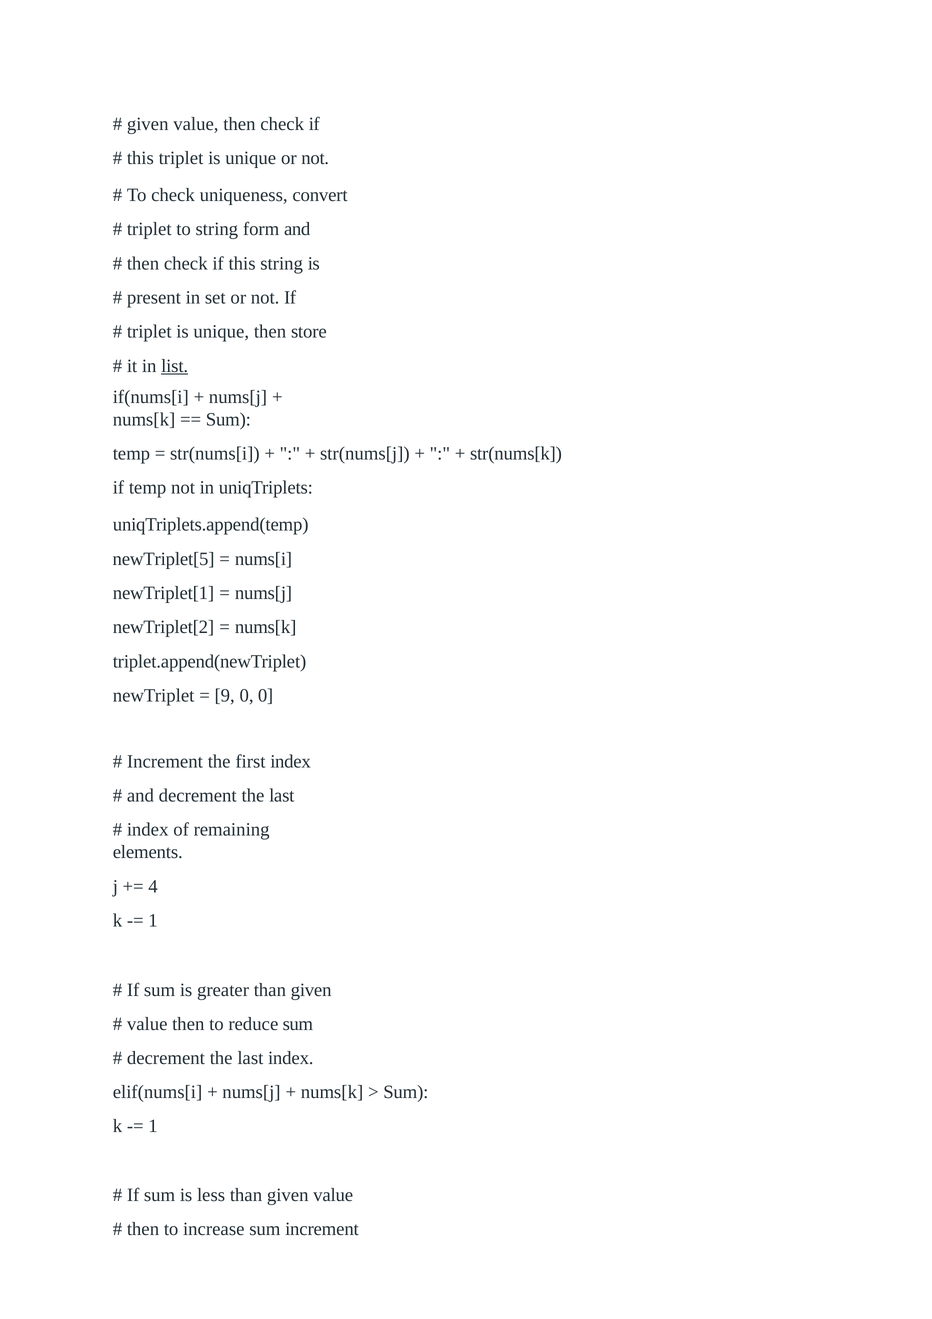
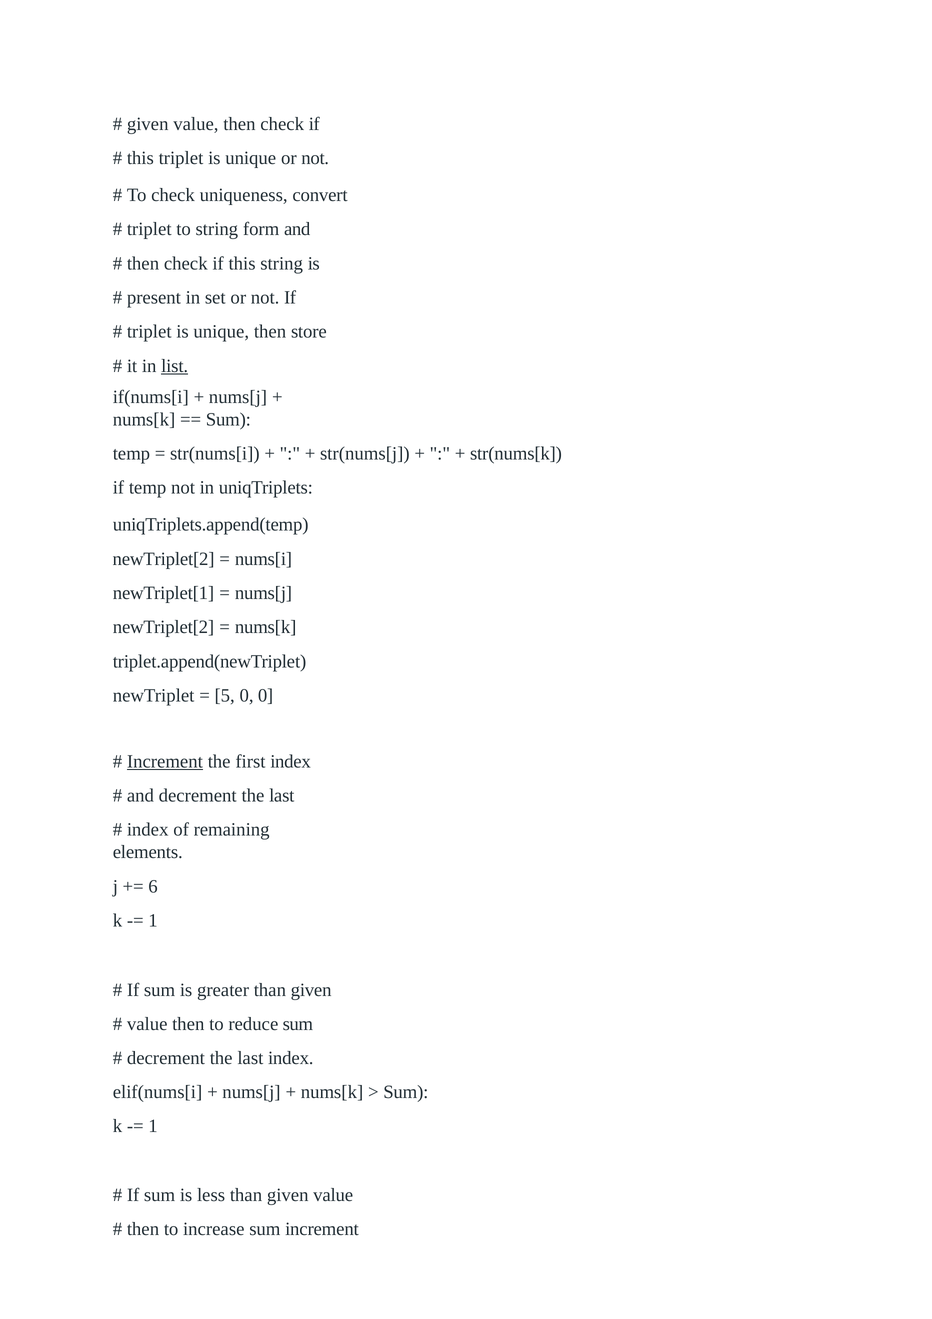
newTriplet[5 at (164, 559): newTriplet[5 -> newTriplet[2
9: 9 -> 5
Increment at (165, 762) underline: none -> present
4: 4 -> 6
